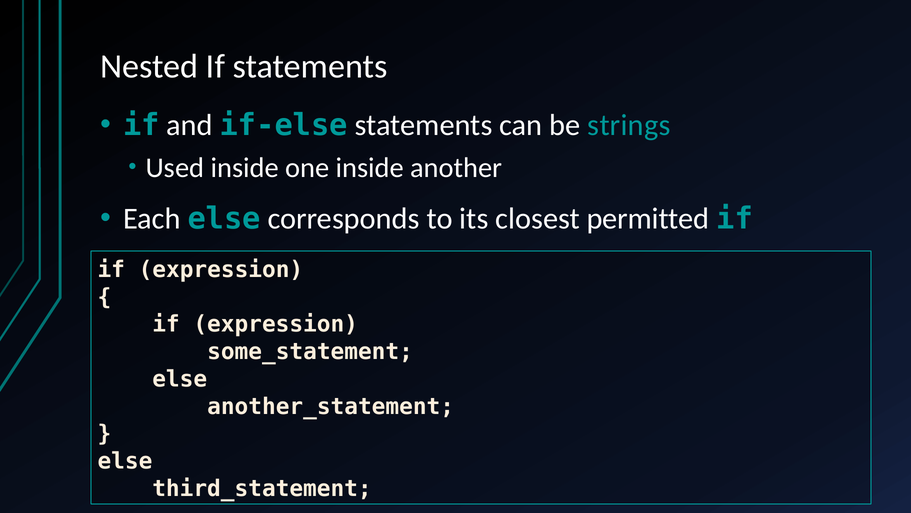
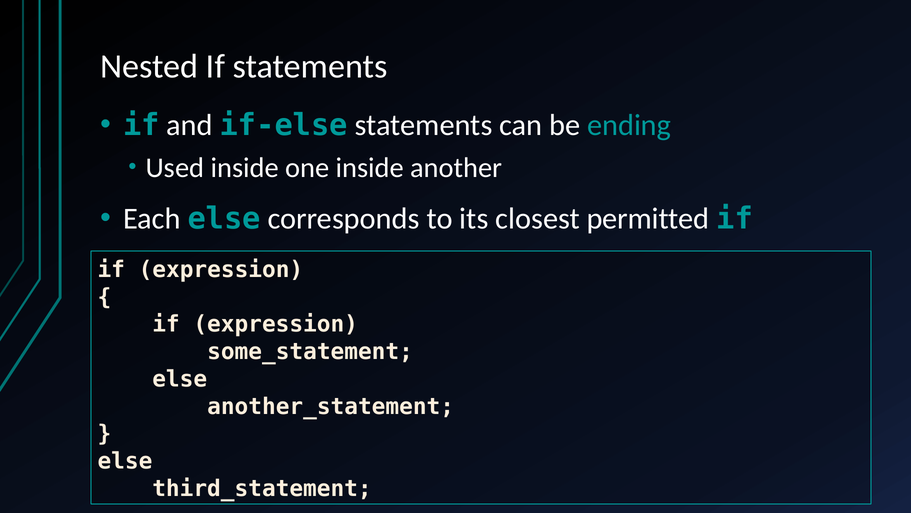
strings: strings -> ending
